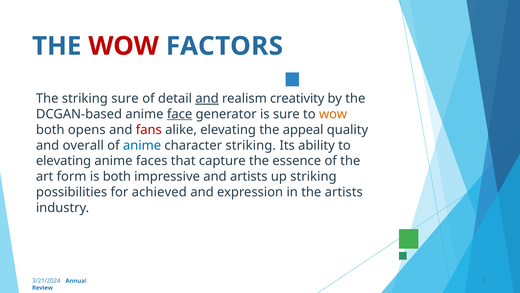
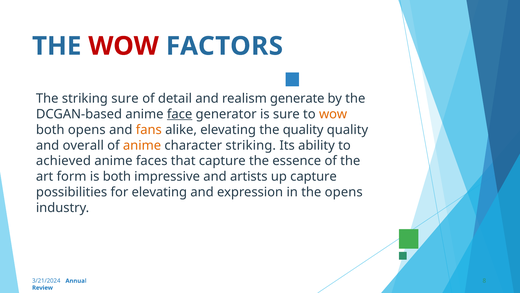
and at (207, 98) underline: present -> none
creativity: creativity -> generate
fans colour: red -> orange
the appeal: appeal -> quality
anime at (142, 145) colour: blue -> orange
elevating at (64, 161): elevating -> achieved
up striking: striking -> capture
for achieved: achieved -> elevating
the artists: artists -> opens
